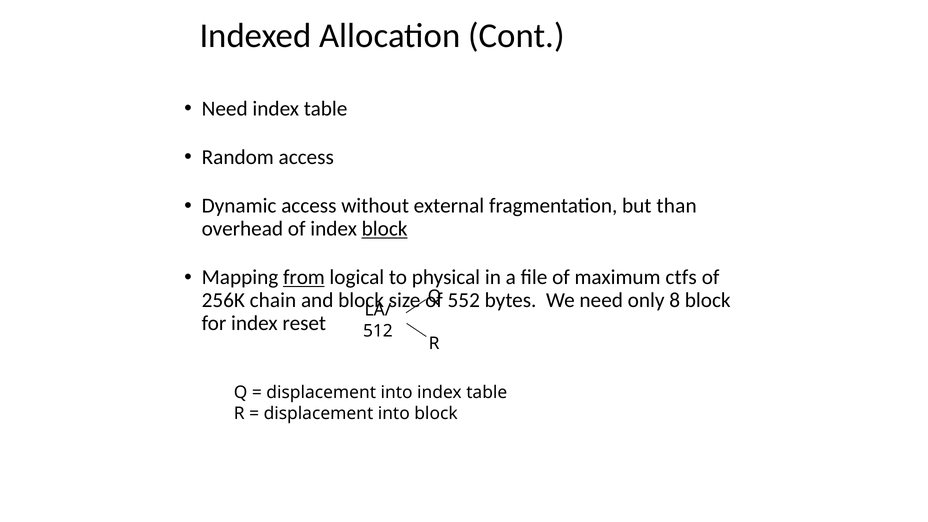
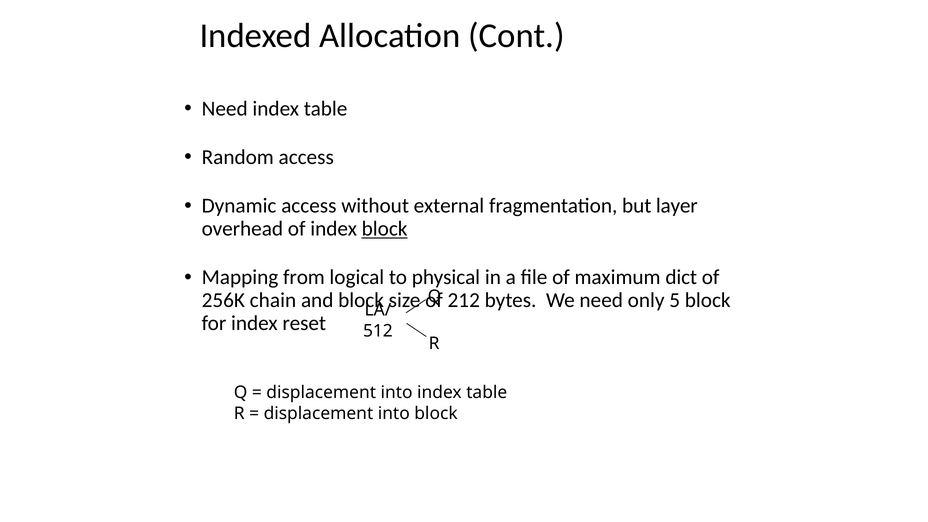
than: than -> layer
from underline: present -> none
ctfs: ctfs -> dict
552: 552 -> 212
8: 8 -> 5
